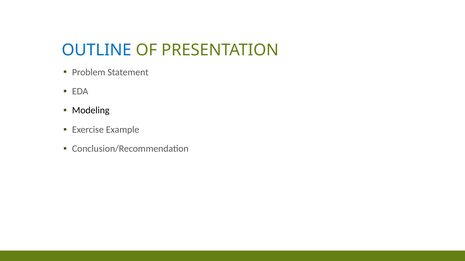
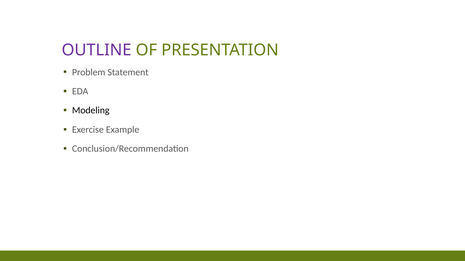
OUTLINE colour: blue -> purple
